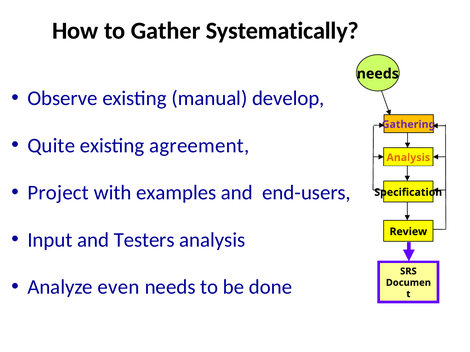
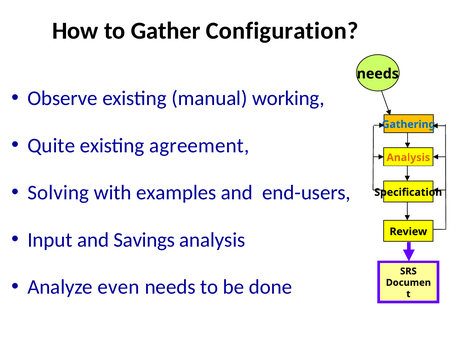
Systematically: Systematically -> Configuration
develop: develop -> working
Gathering colour: purple -> blue
Project: Project -> Solving
Testers: Testers -> Savings
